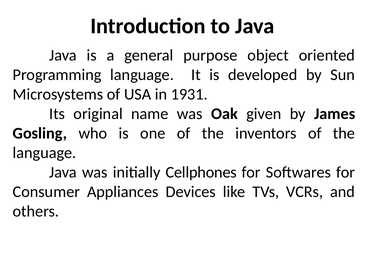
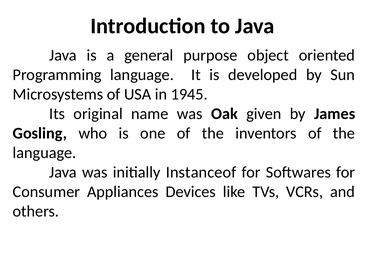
1931: 1931 -> 1945
Cellphones: Cellphones -> Instanceof
